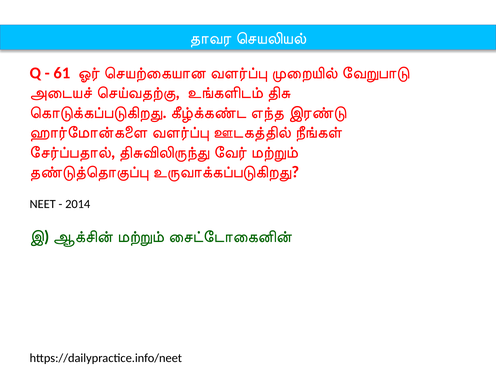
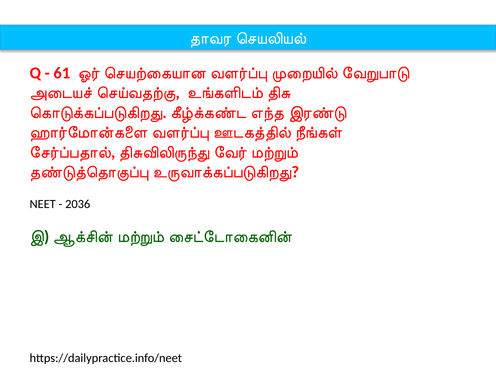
2014: 2014 -> 2036
